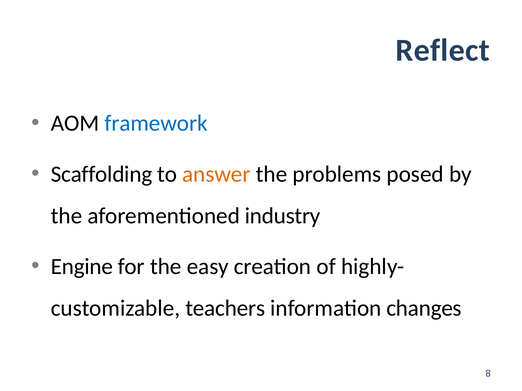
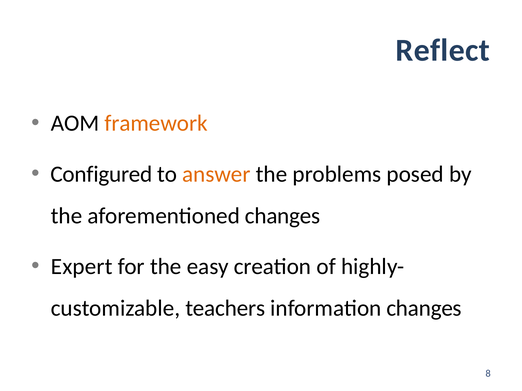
framework colour: blue -> orange
Scaffolding: Scaffolding -> Configured
aforementioned industry: industry -> changes
Engine: Engine -> Expert
